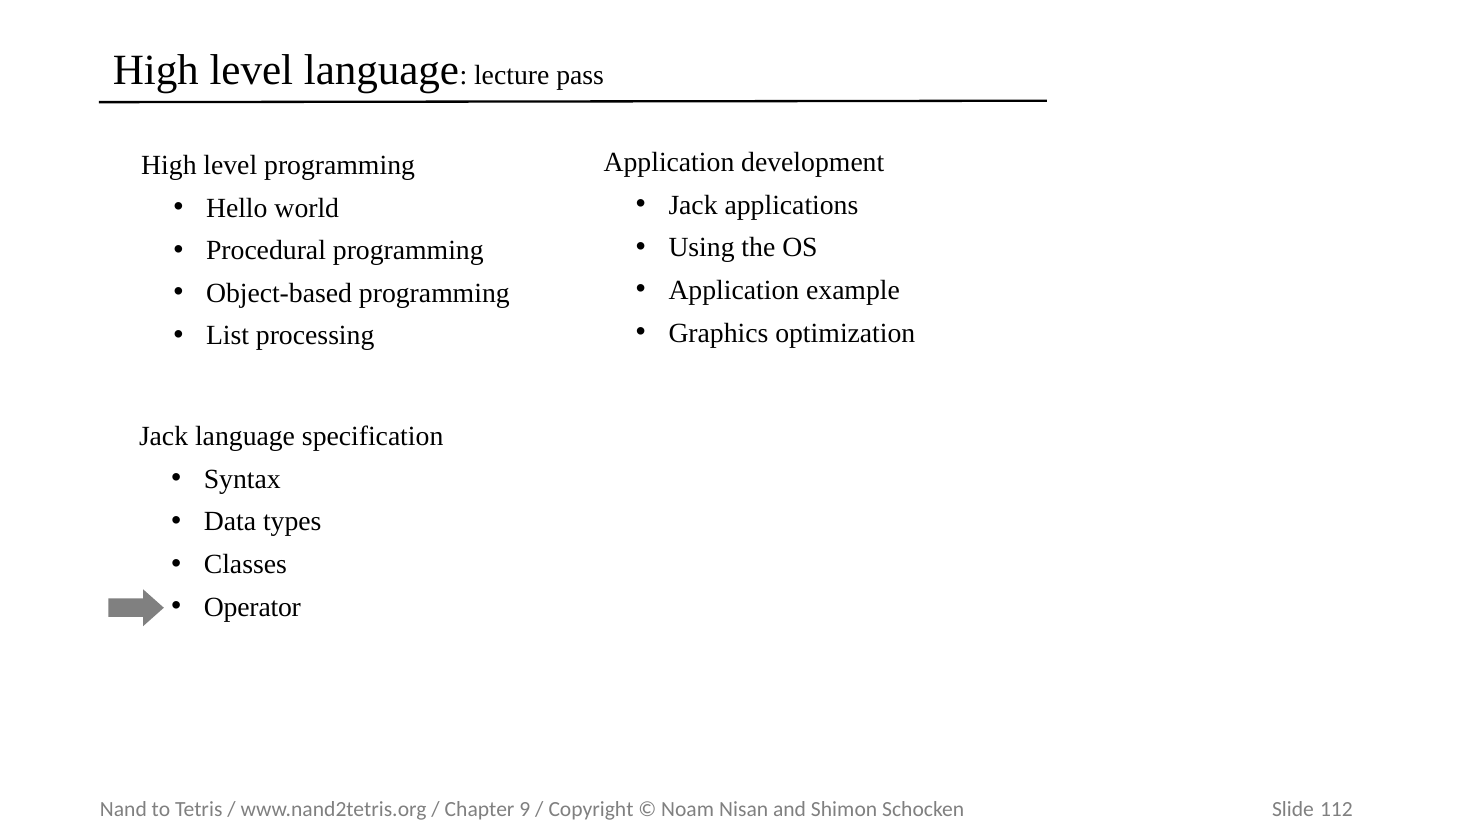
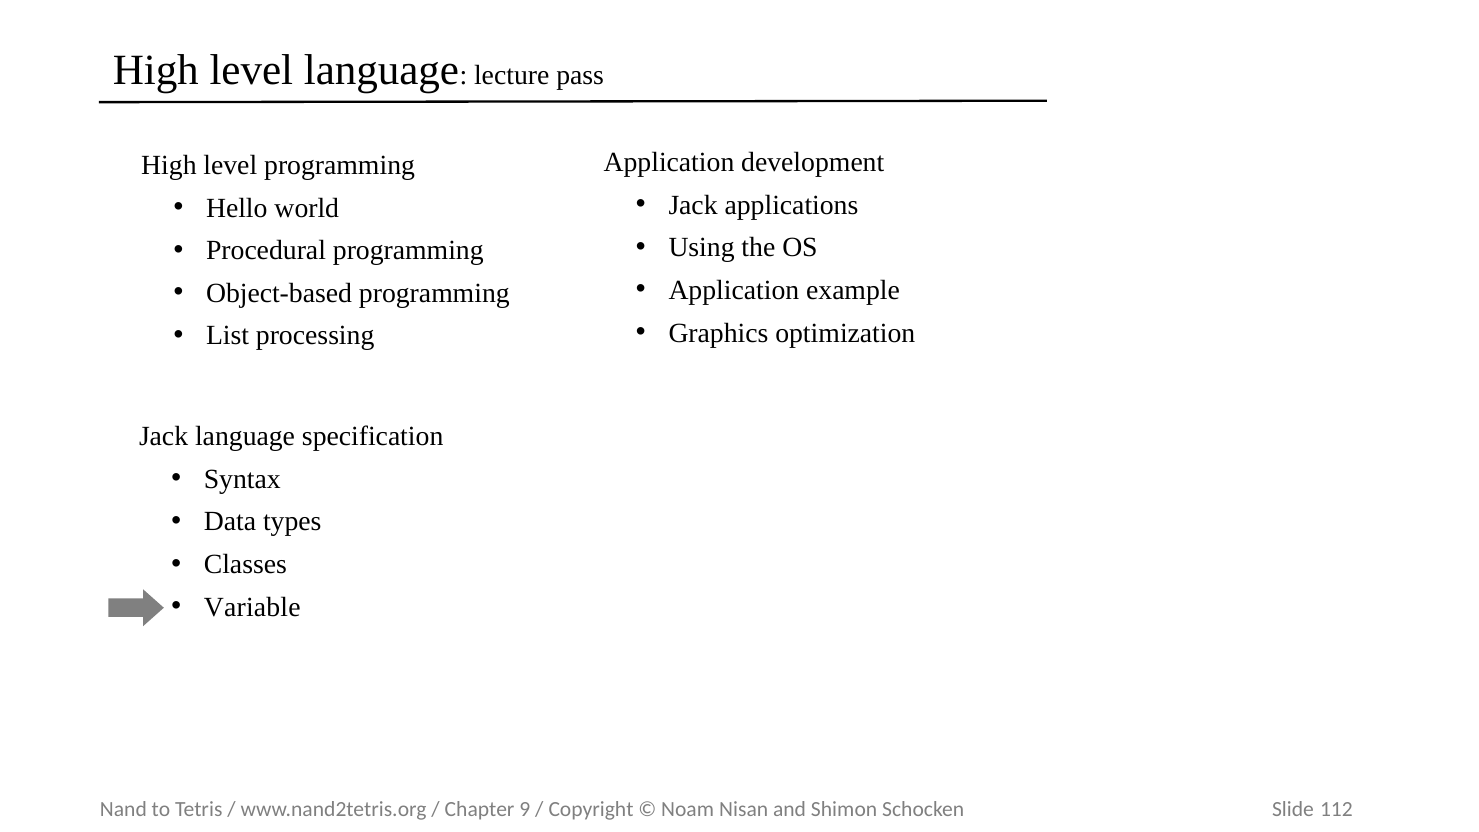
Operator: Operator -> Variable
